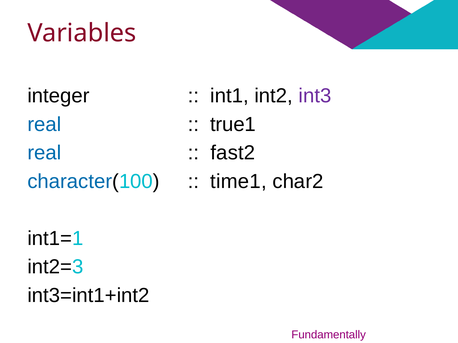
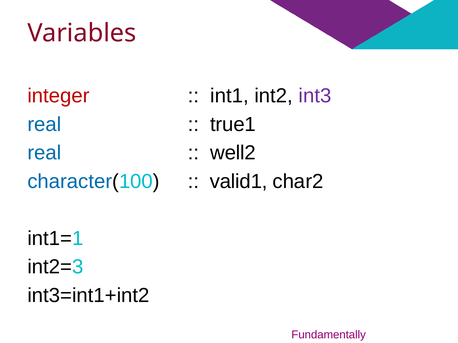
integer colour: black -> red
fast2: fast2 -> well2
time1: time1 -> valid1
